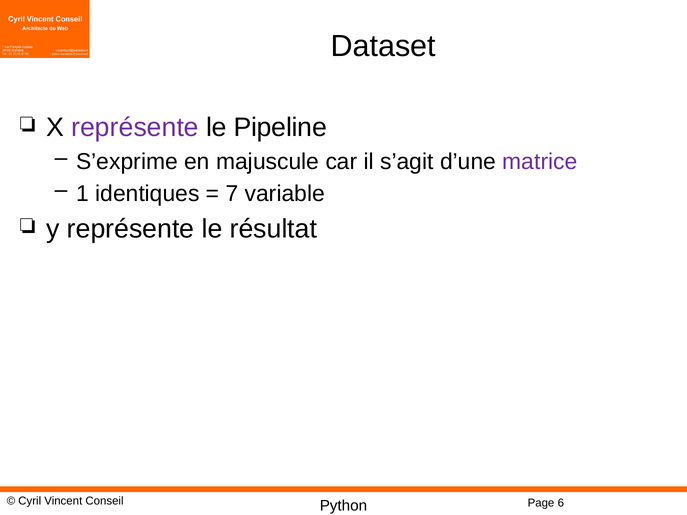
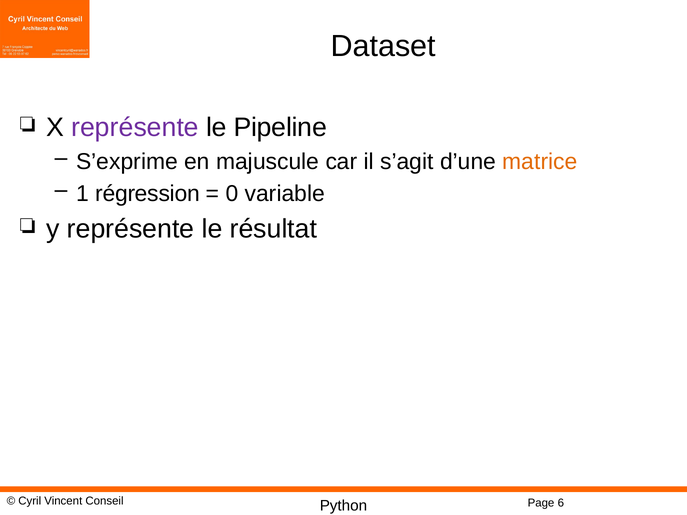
matrice colour: purple -> orange
identiques: identiques -> régression
7: 7 -> 0
